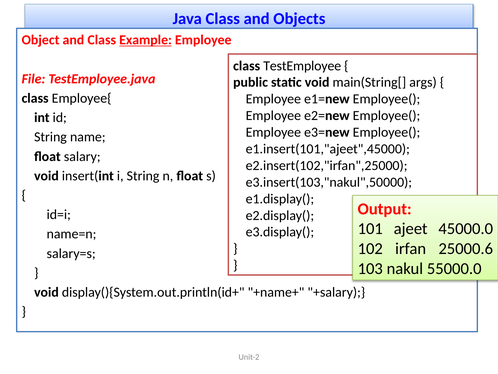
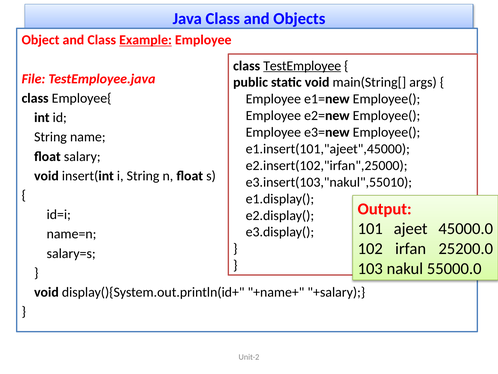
TestEmployee underline: none -> present
e3.insert(103,"nakul",50000: e3.insert(103,"nakul",50000 -> e3.insert(103,"nakul",55010
25000.6: 25000.6 -> 25200.0
